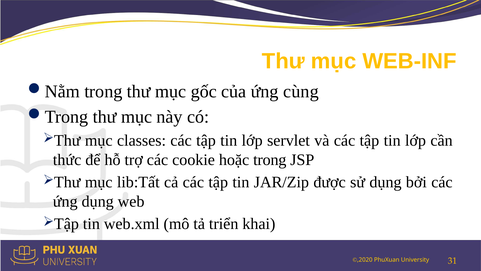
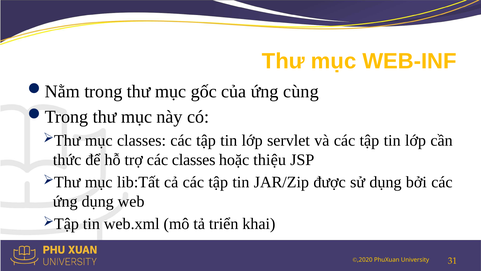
các cookie: cookie -> classes
hoặc trong: trong -> thiệu
